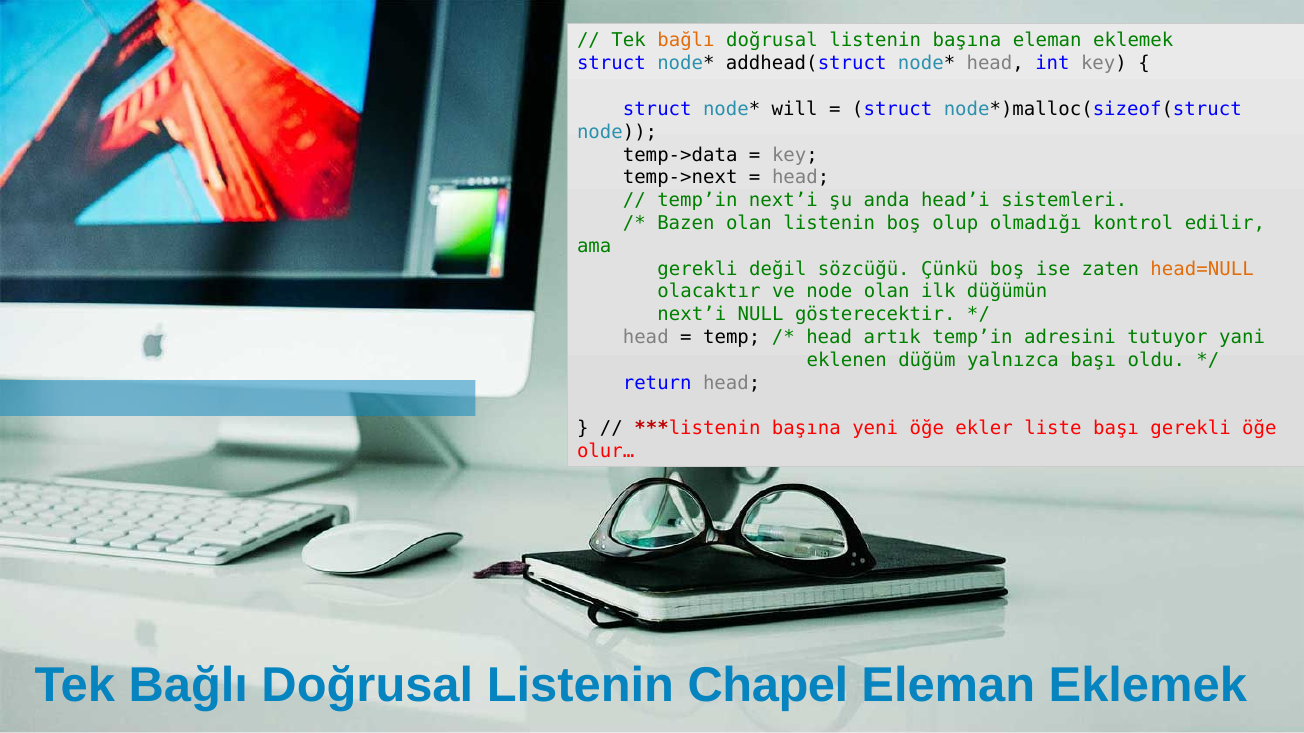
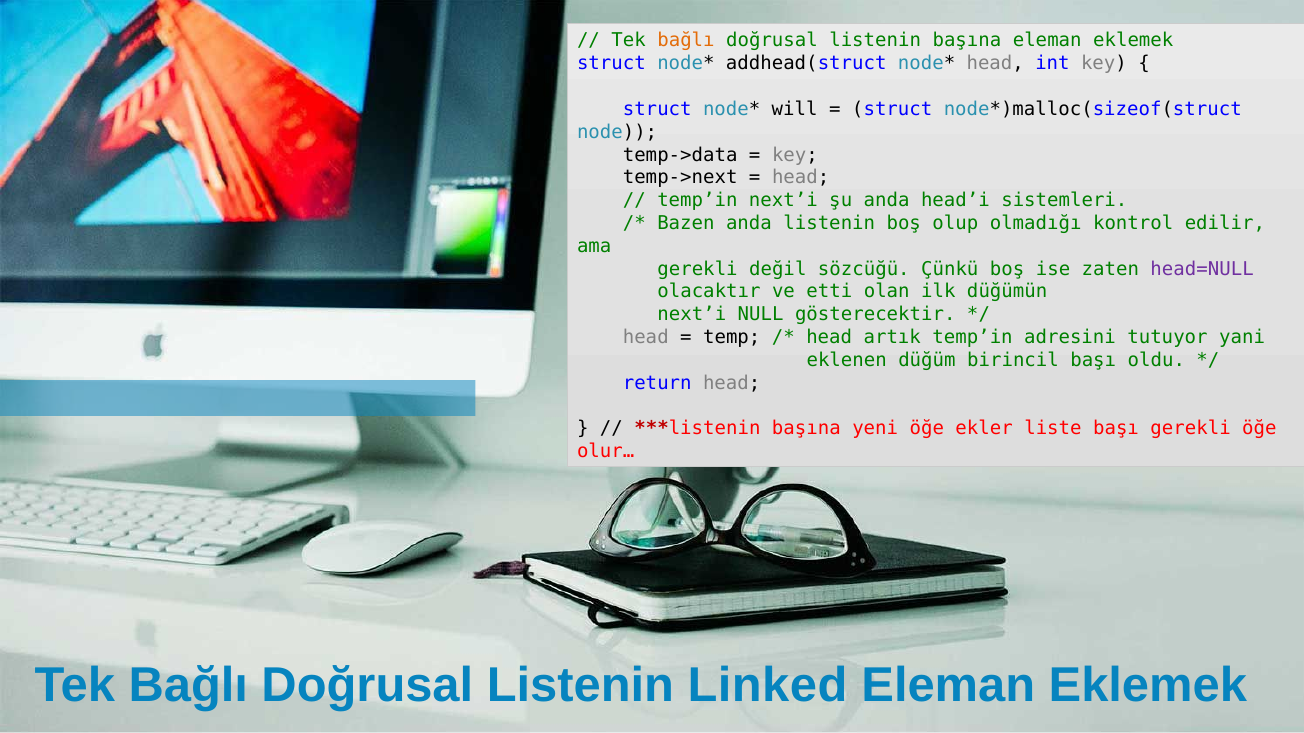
Bazen olan: olan -> anda
head=NULL colour: orange -> purple
ve node: node -> etti
yalnızca: yalnızca -> birincil
Chapel: Chapel -> Linked
